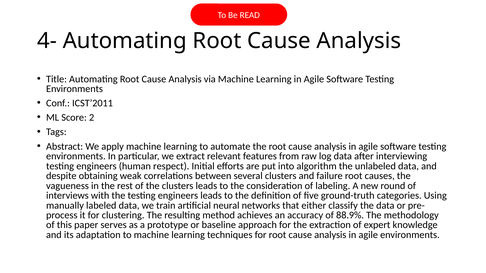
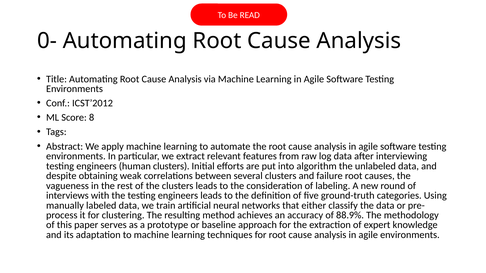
4-: 4- -> 0-
ICST’2011: ICST’2011 -> ICST’2012
2: 2 -> 8
human respect: respect -> clusters
